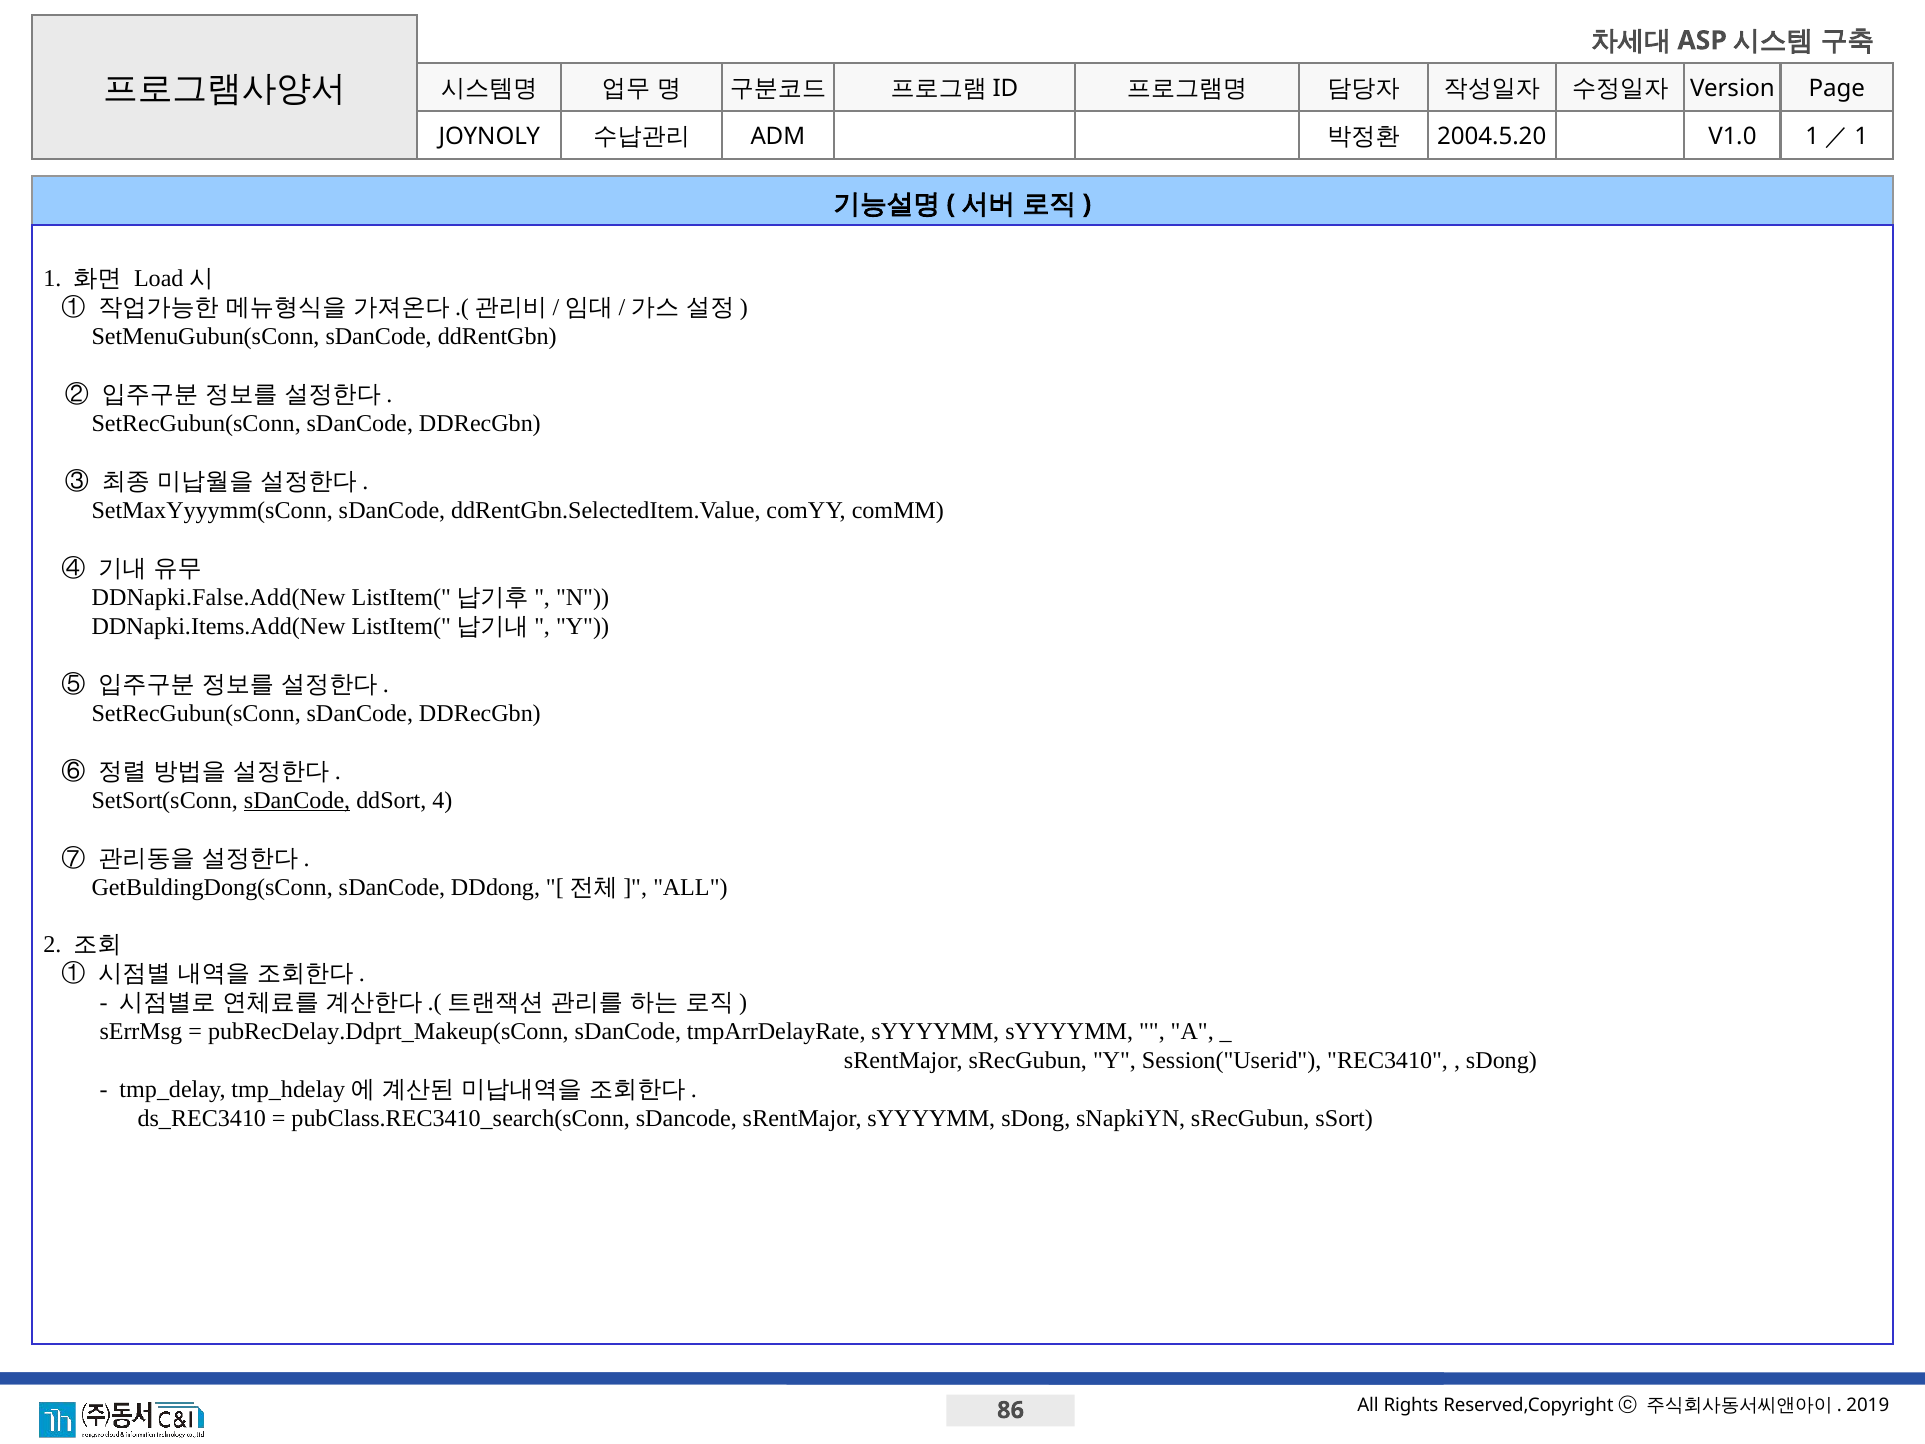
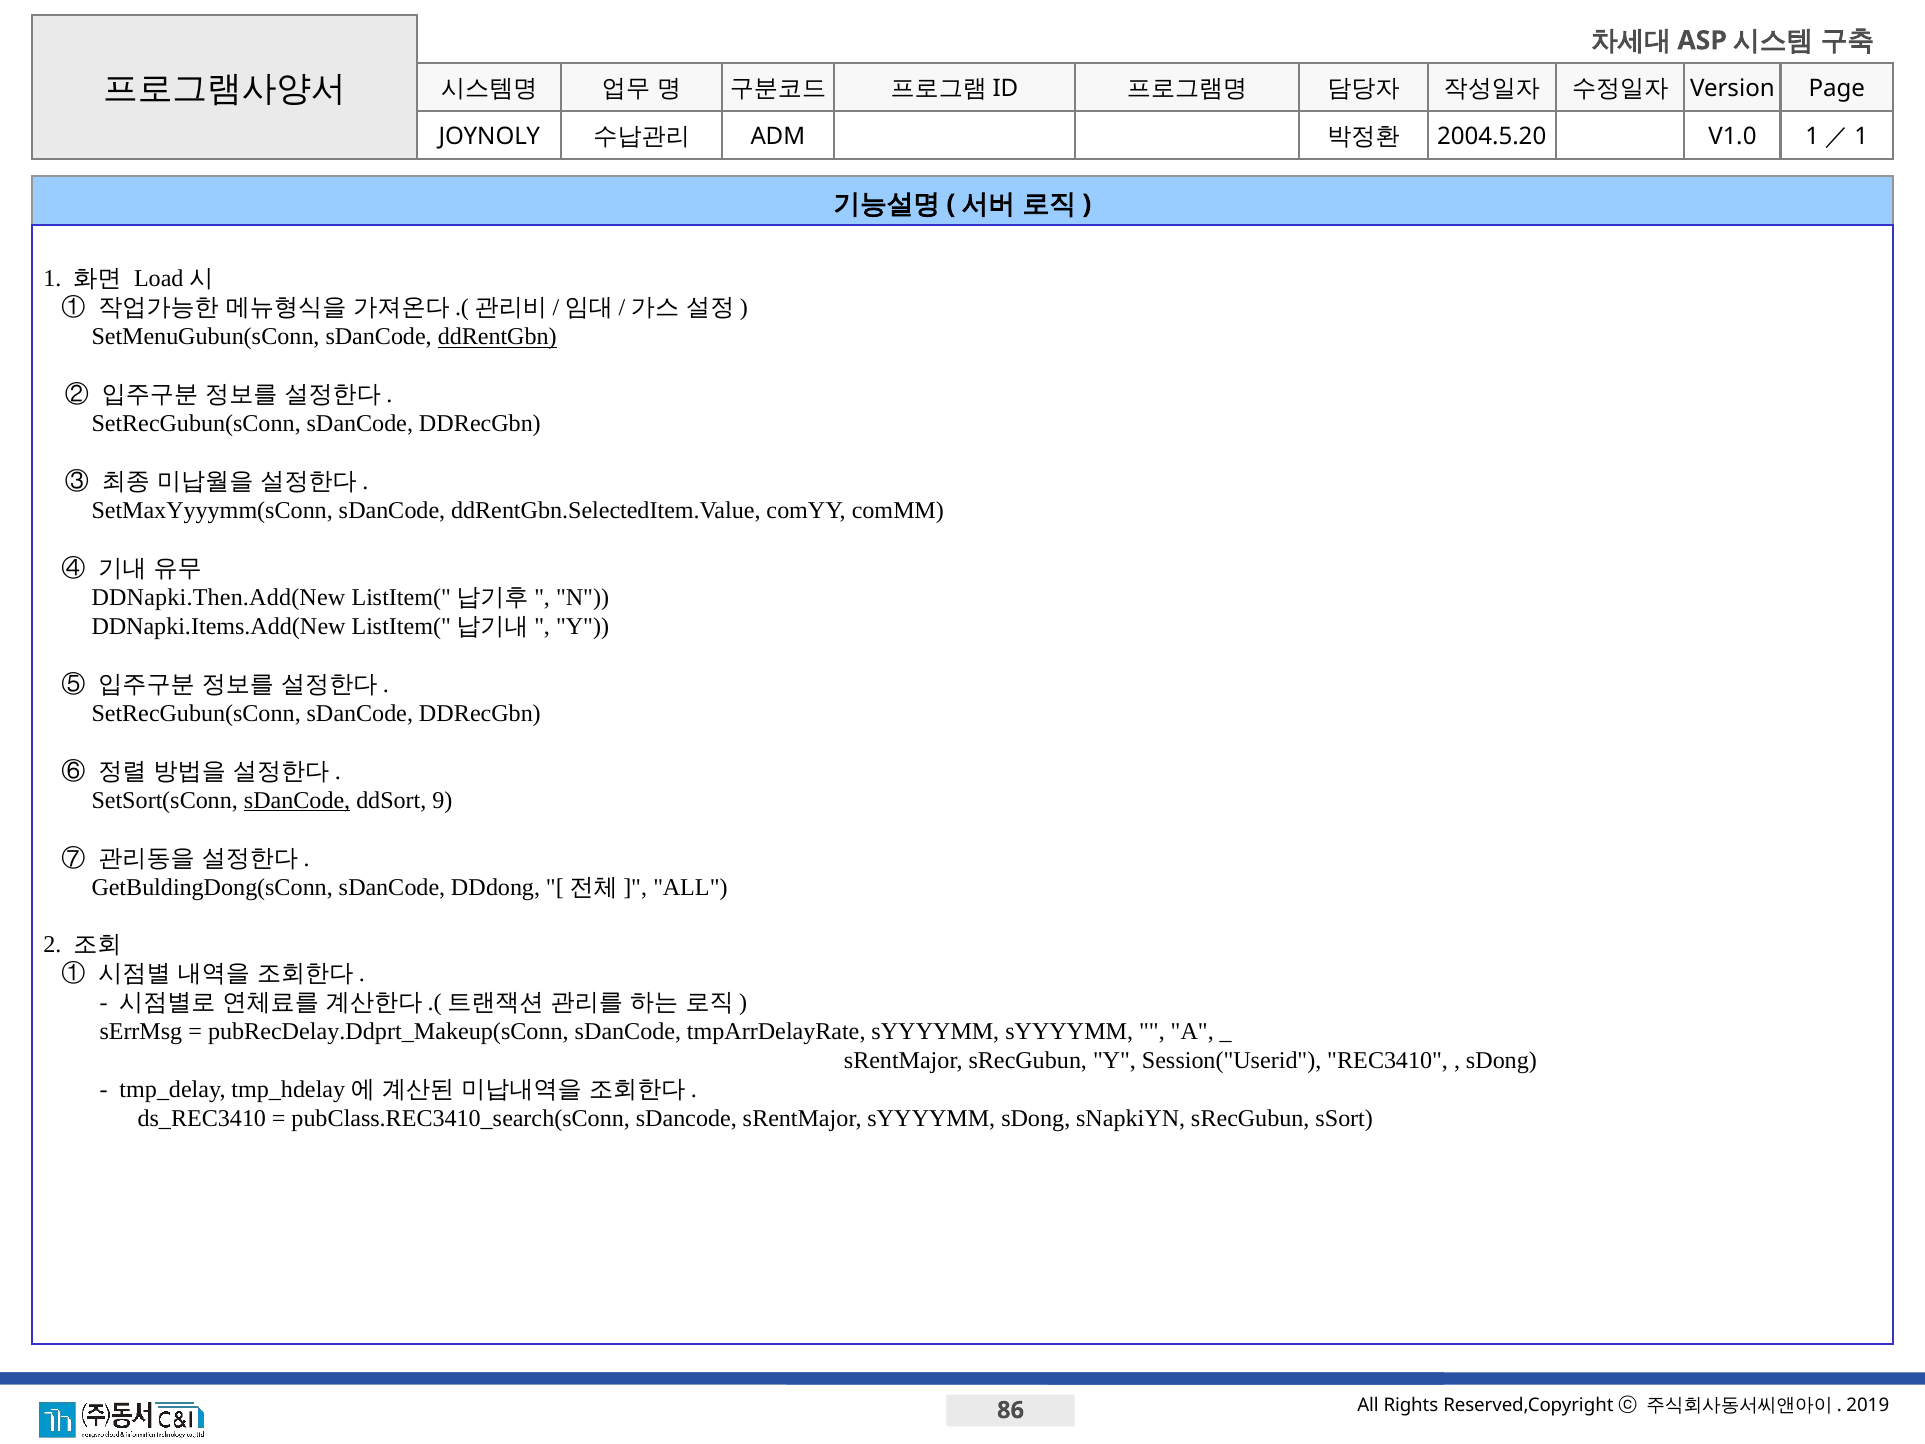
ddRentGbn underline: none -> present
DDNapki.False.Add(New: DDNapki.False.Add(New -> DDNapki.Then.Add(New
4: 4 -> 9
